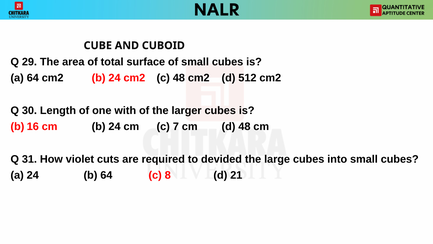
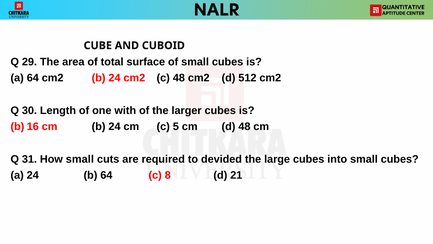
7: 7 -> 5
How violet: violet -> small
